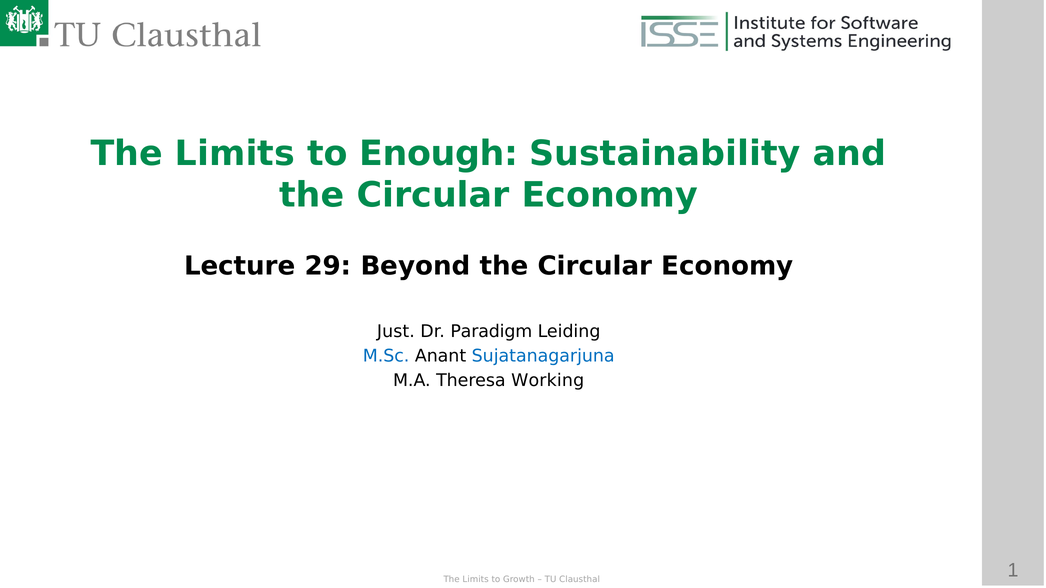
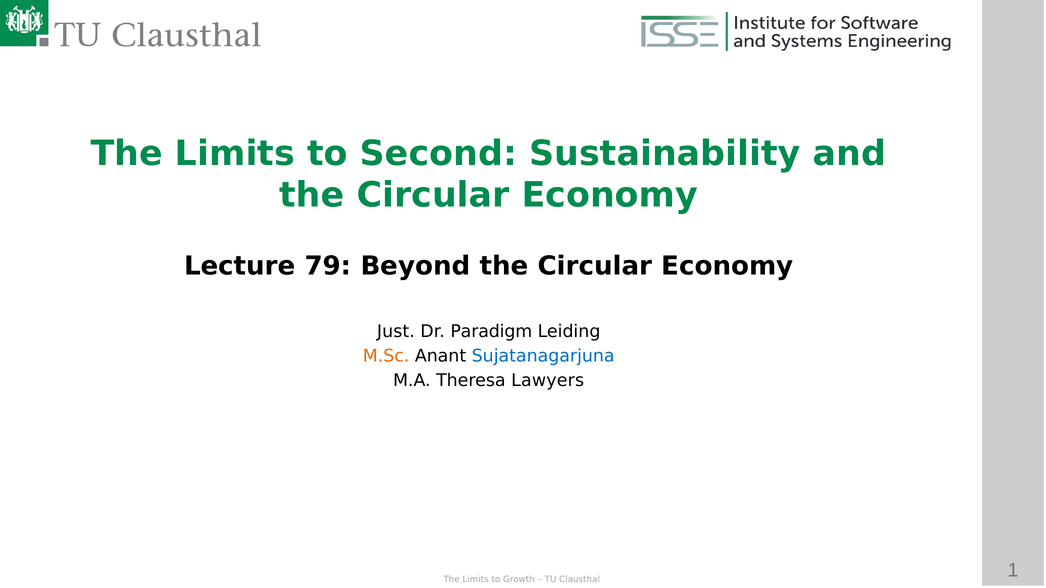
Enough: Enough -> Second
29: 29 -> 79
M.Sc colour: blue -> orange
Working: Working -> Lawyers
